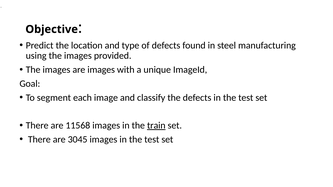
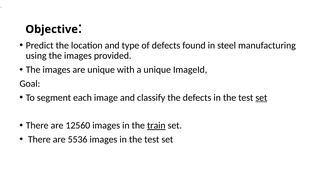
are images: images -> unique
set at (261, 98) underline: none -> present
11568: 11568 -> 12560
3045: 3045 -> 5536
